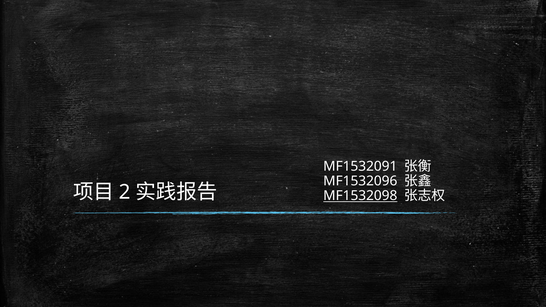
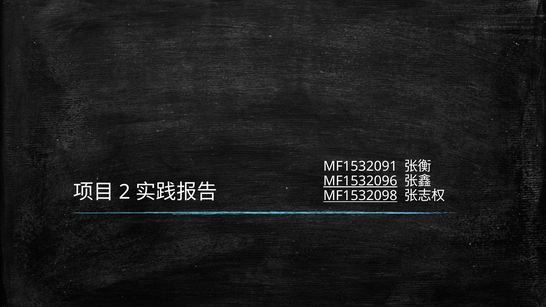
MF1532096 underline: none -> present
